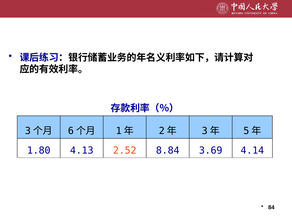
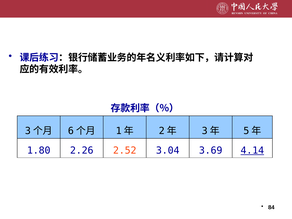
4.13: 4.13 -> 2.26
8.84: 8.84 -> 3.04
4.14 underline: none -> present
